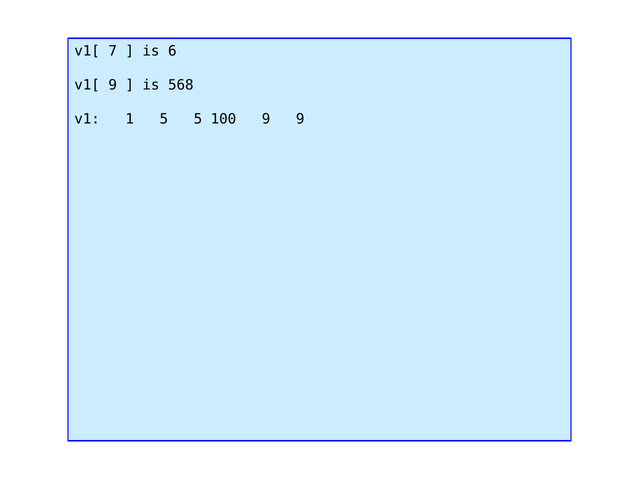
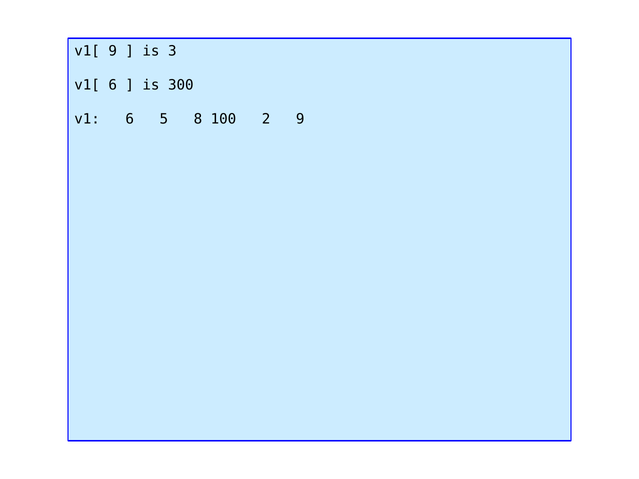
v1[ 7: 7 -> 9
6: 6 -> 3
v1[ 9: 9 -> 6
568: 568 -> 300
v1 1: 1 -> 6
5 5: 5 -> 8
100 9: 9 -> 2
